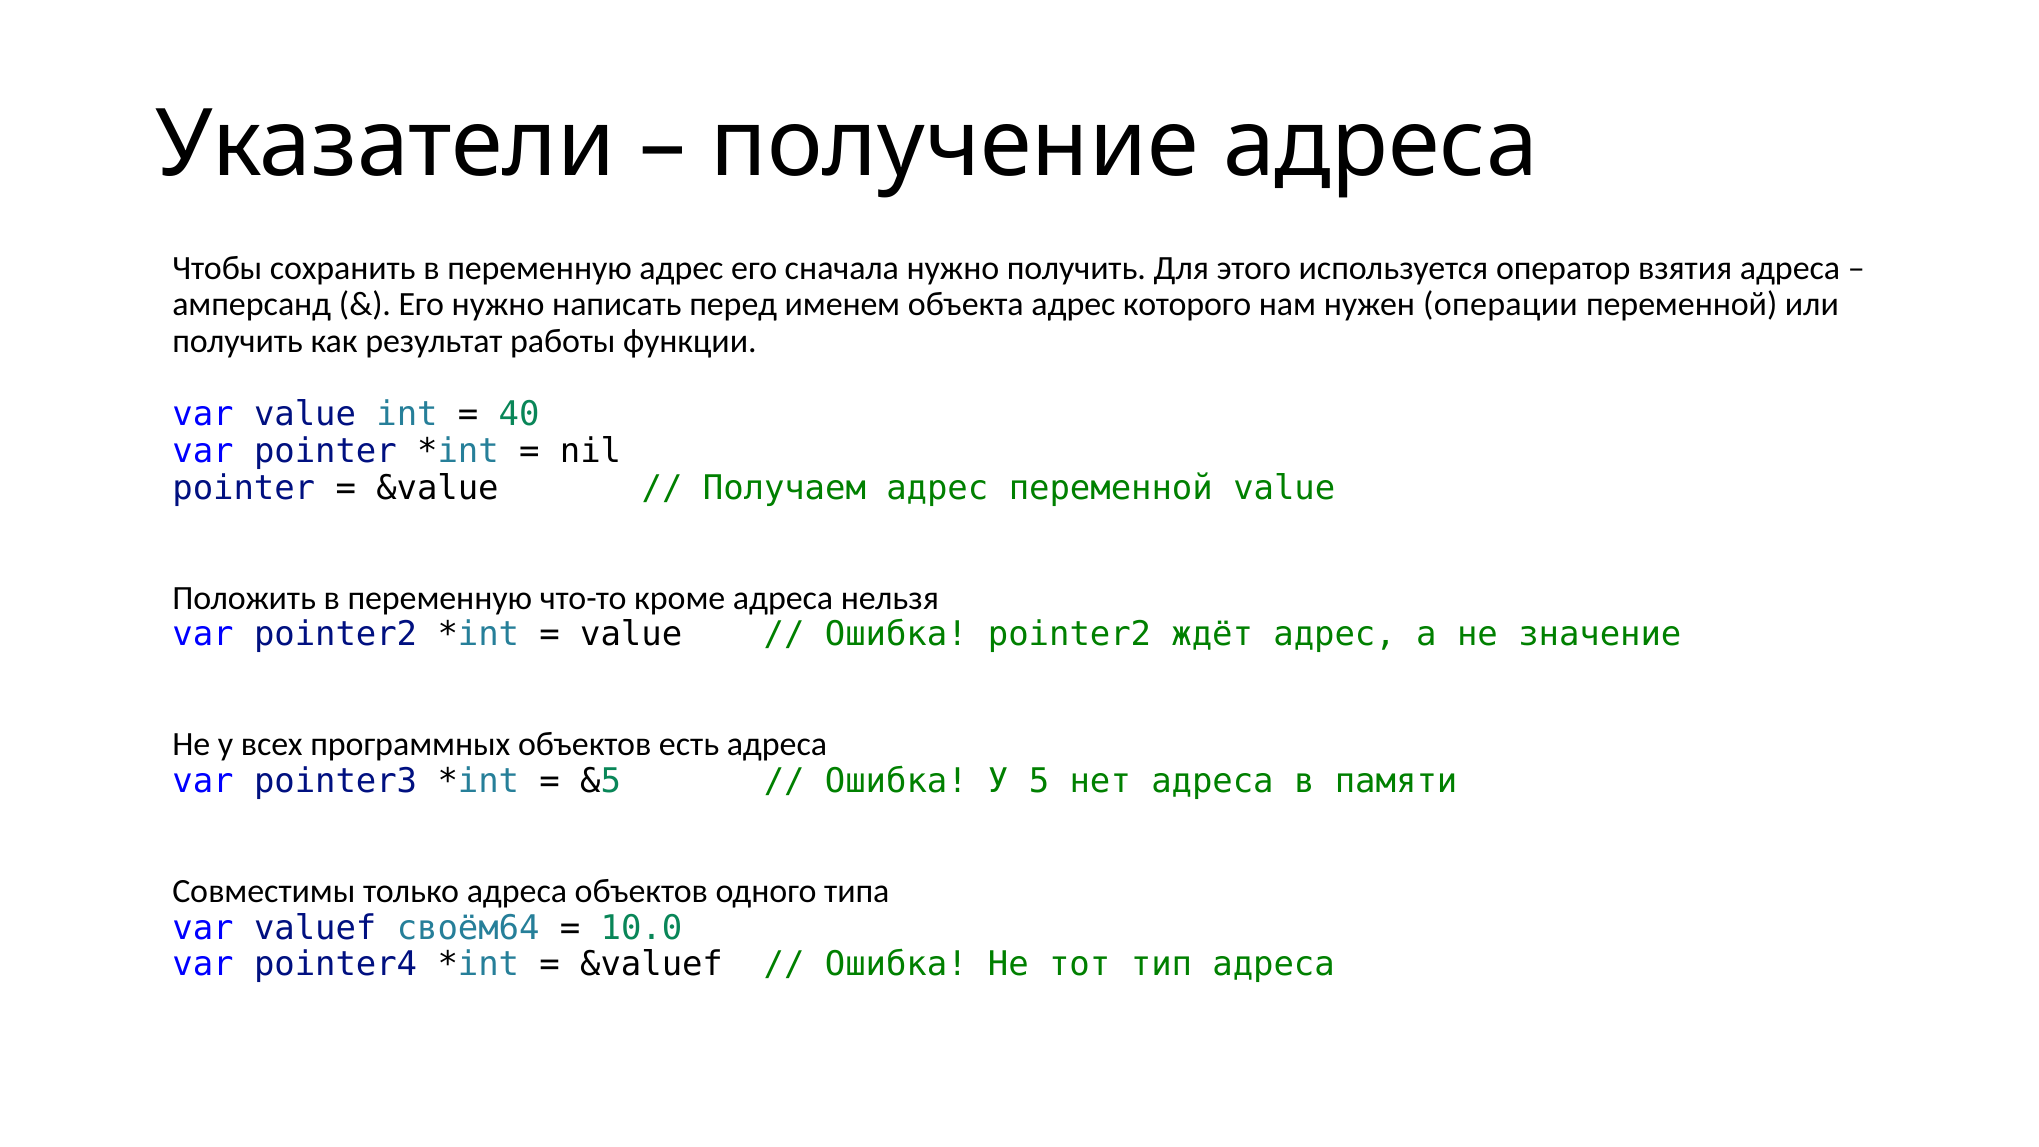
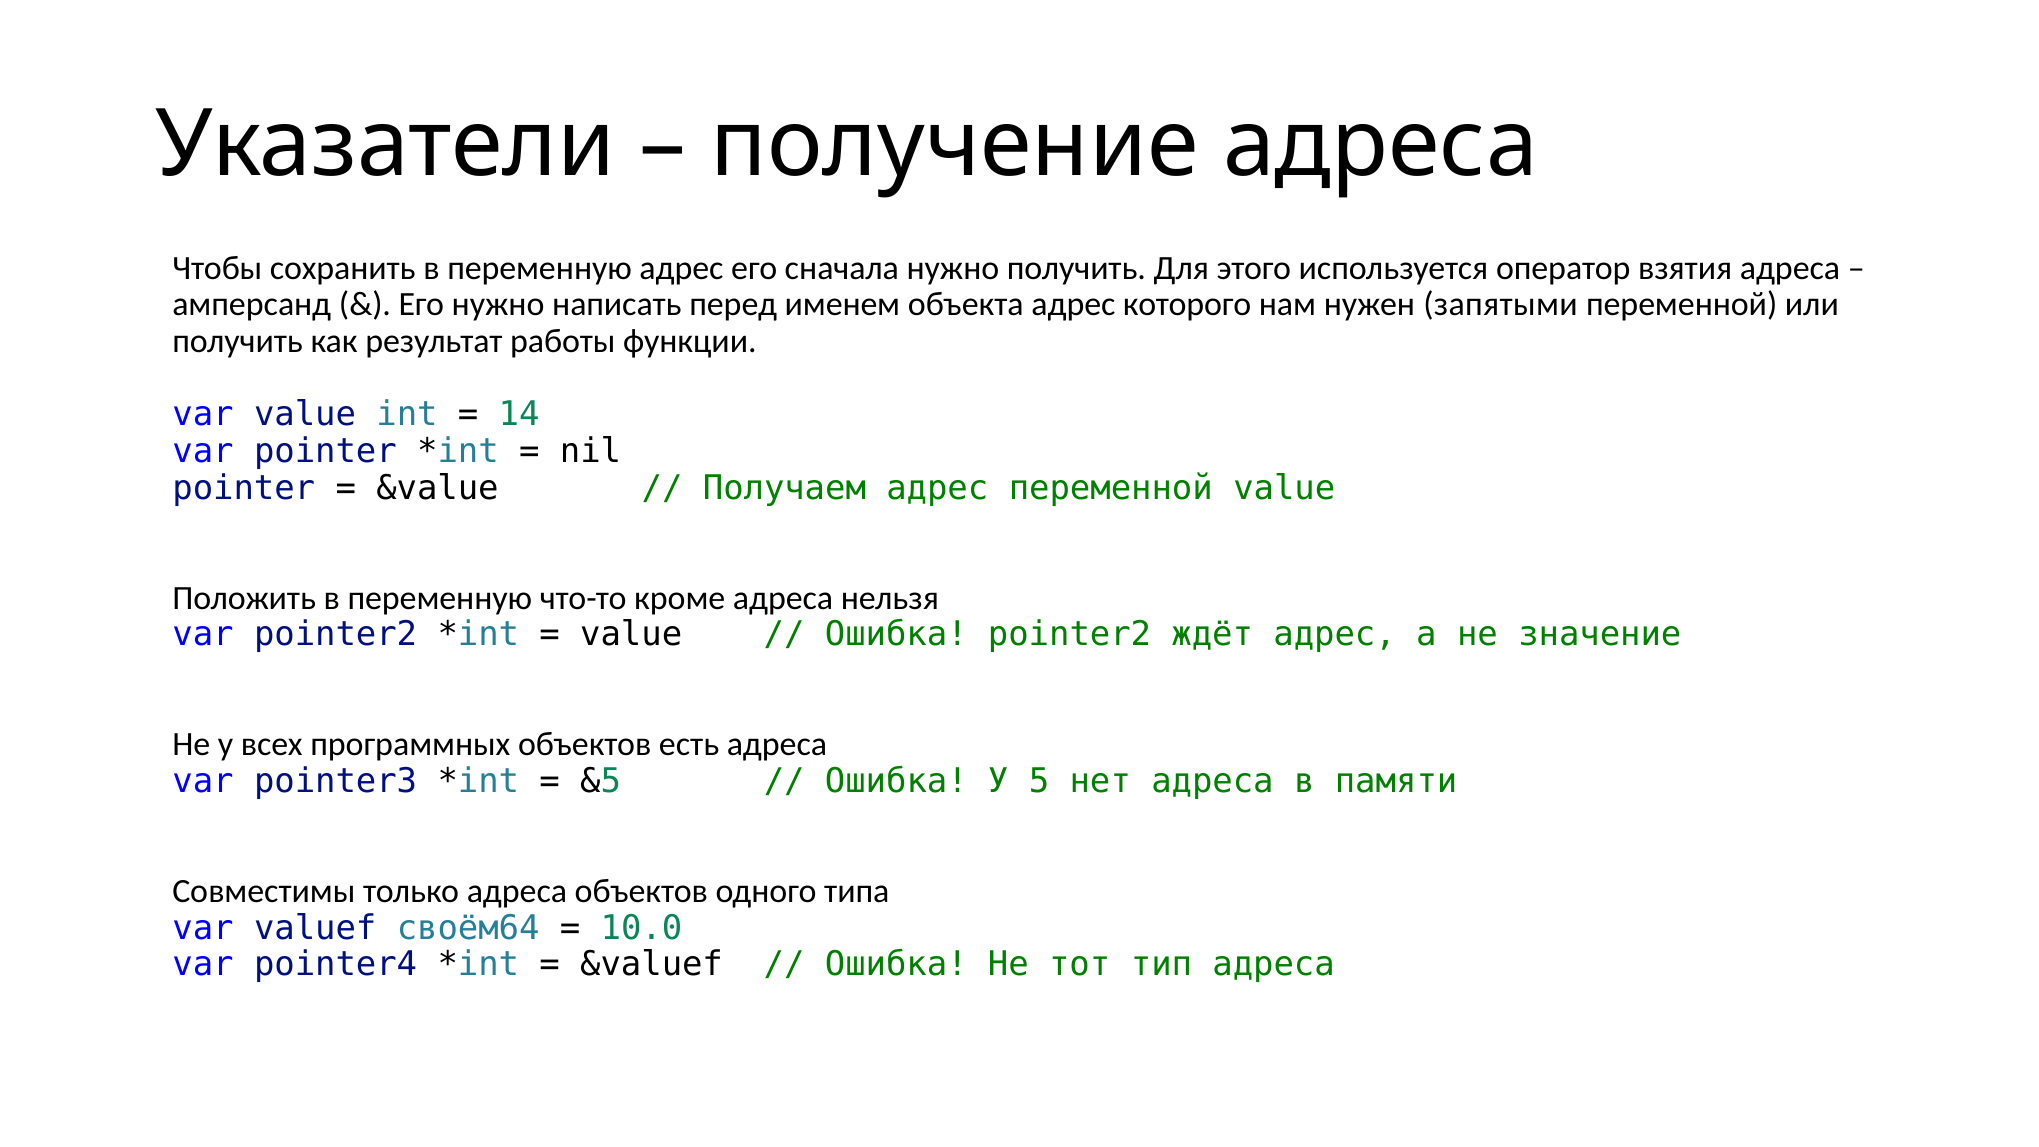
операции: операции -> запятыми
40: 40 -> 14
